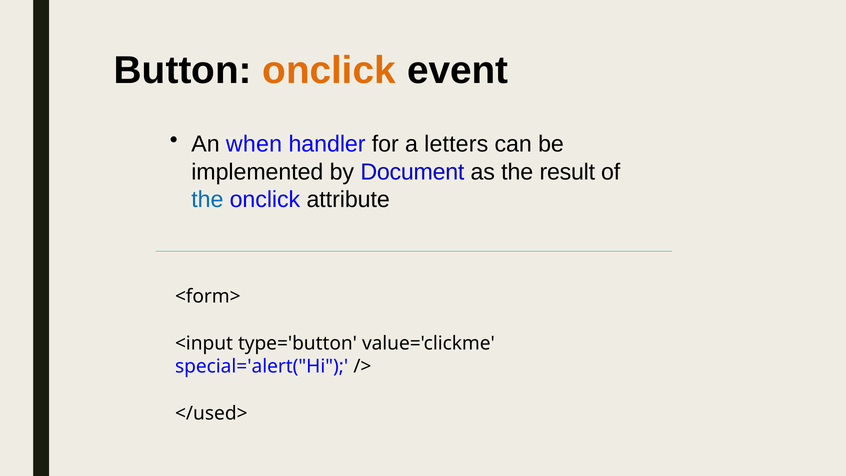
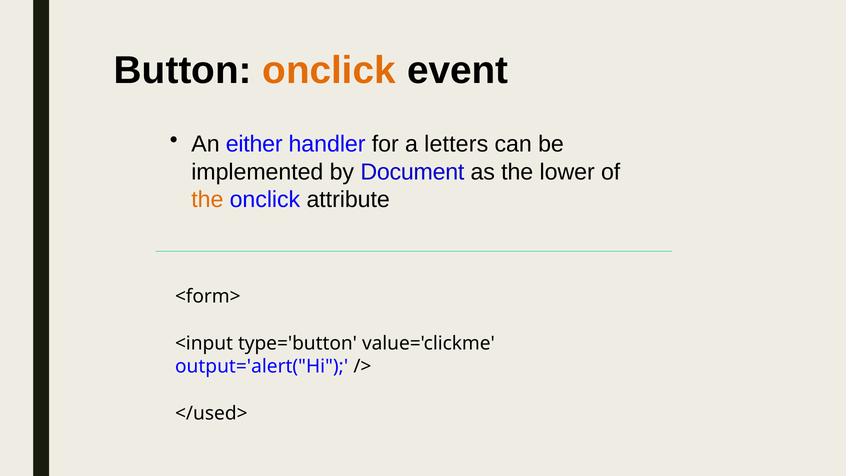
when: when -> either
result: result -> lower
the at (207, 200) colour: blue -> orange
special='alert("Hi: special='alert("Hi -> output='alert("Hi
